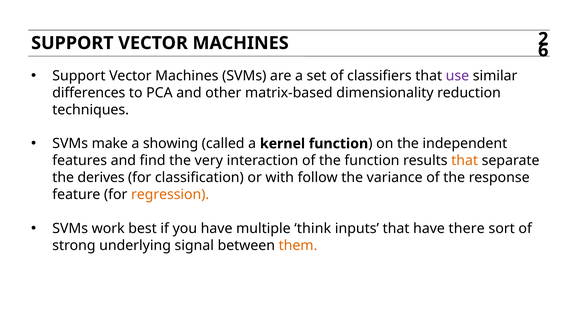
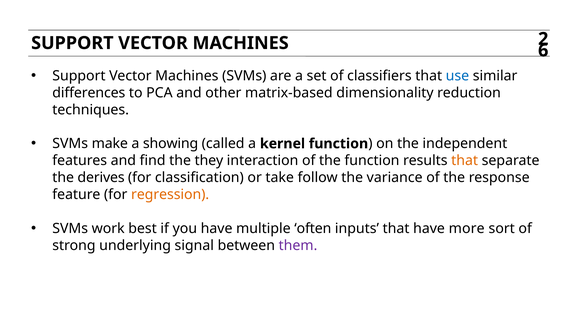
use colour: purple -> blue
very: very -> they
with: with -> take
think: think -> often
there: there -> more
them colour: orange -> purple
